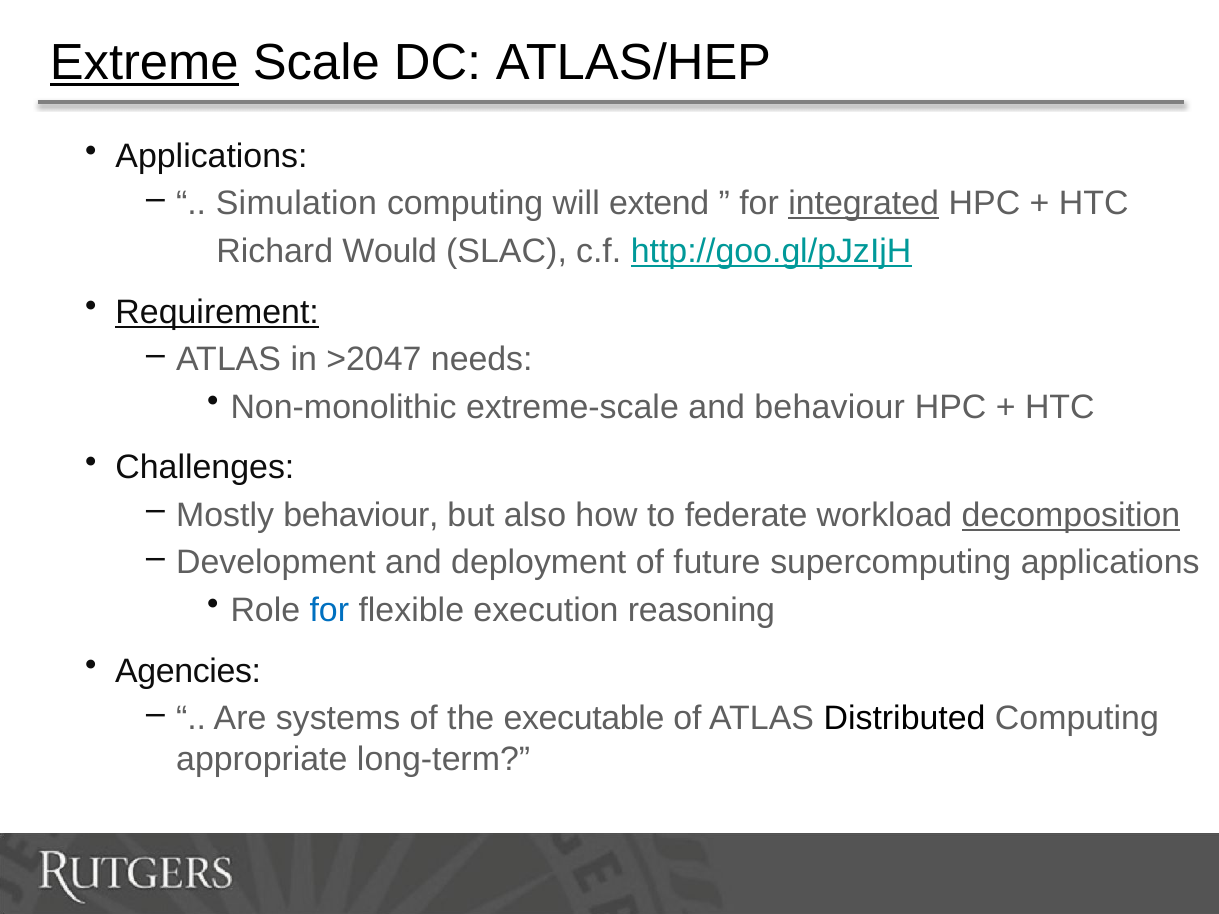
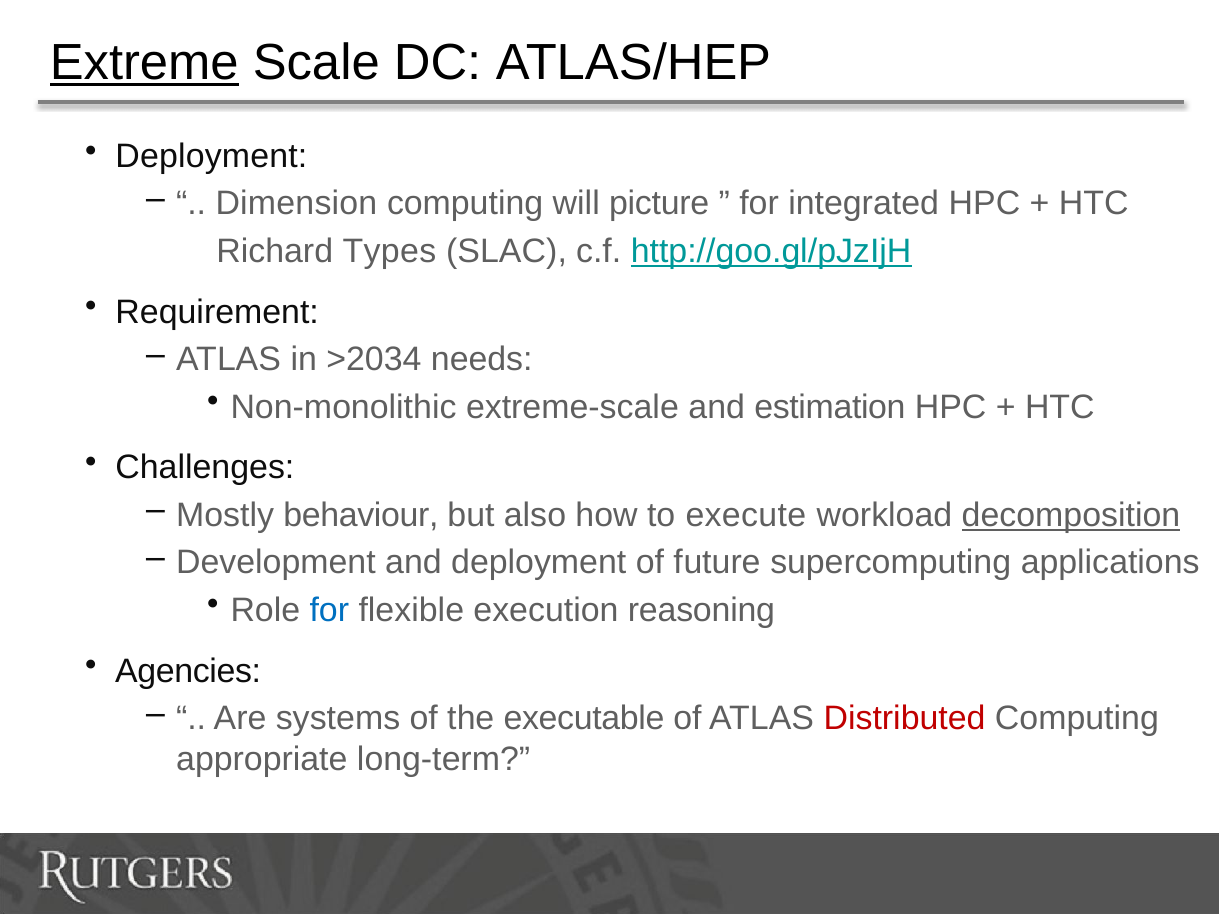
Applications at (211, 156): Applications -> Deployment
Simulation: Simulation -> Dimension
extend: extend -> picture
integrated underline: present -> none
Would: Would -> Types
Requirement underline: present -> none
>2047: >2047 -> >2034
and behaviour: behaviour -> estimation
federate: federate -> execute
Distributed colour: black -> red
